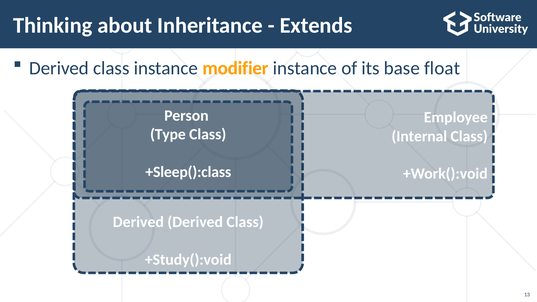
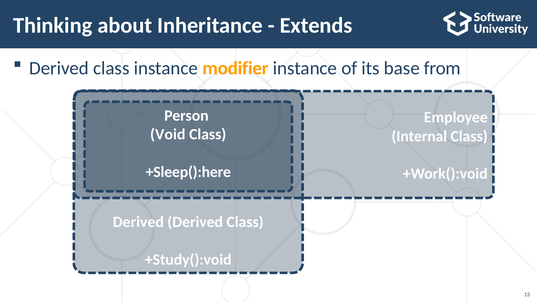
float: float -> from
Type: Type -> Void
+Sleep():class: +Sleep():class -> +Sleep():here
